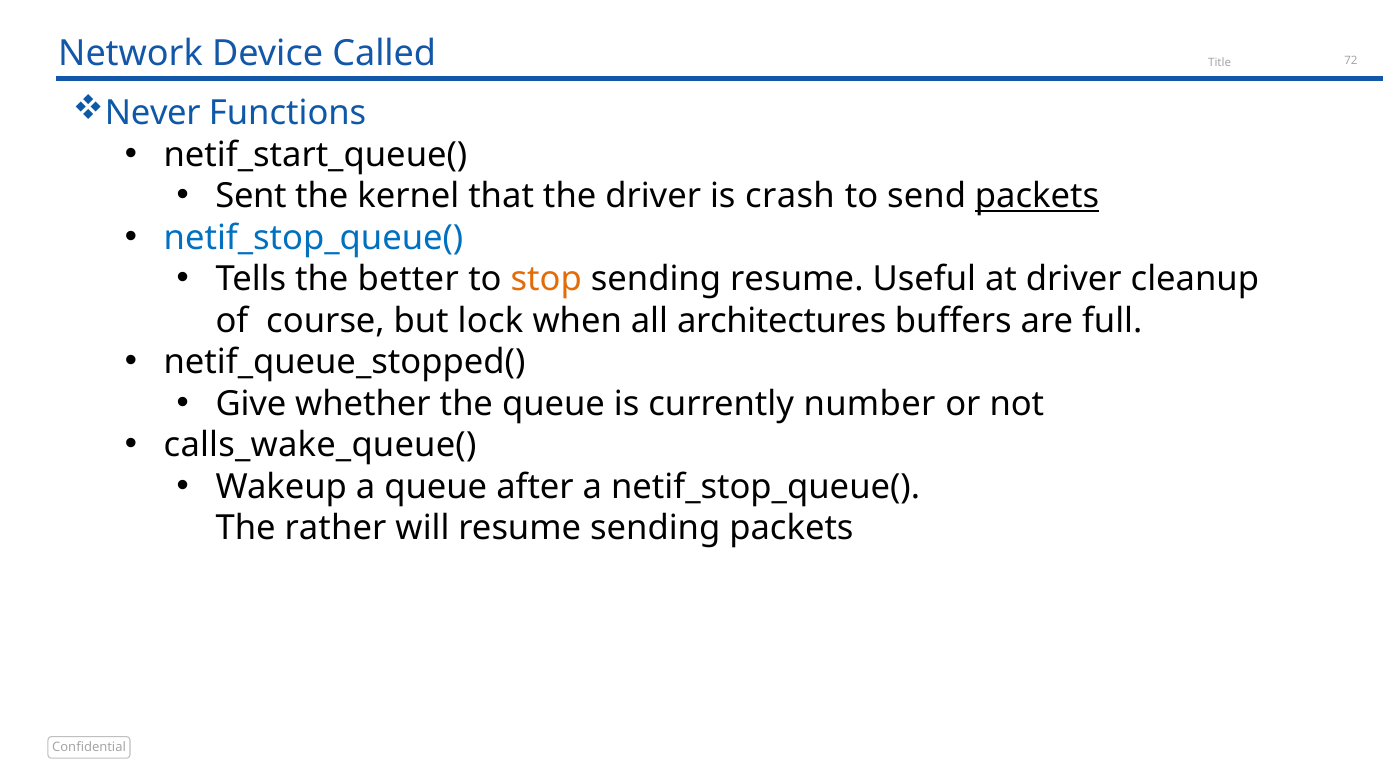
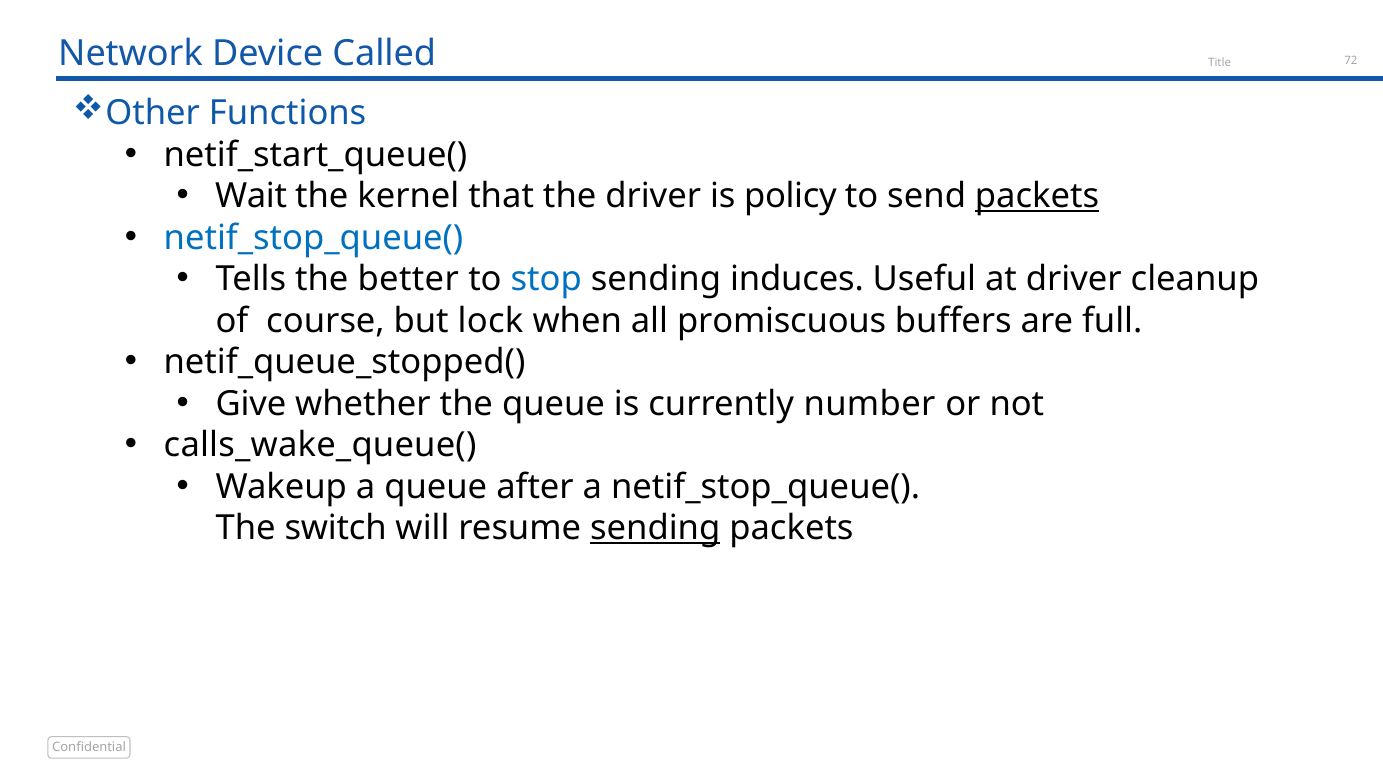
Never: Never -> Other
Sent: Sent -> Wait
crash: crash -> policy
stop colour: orange -> blue
sending resume: resume -> induces
architectures: architectures -> promiscuous
rather: rather -> switch
sending at (655, 528) underline: none -> present
